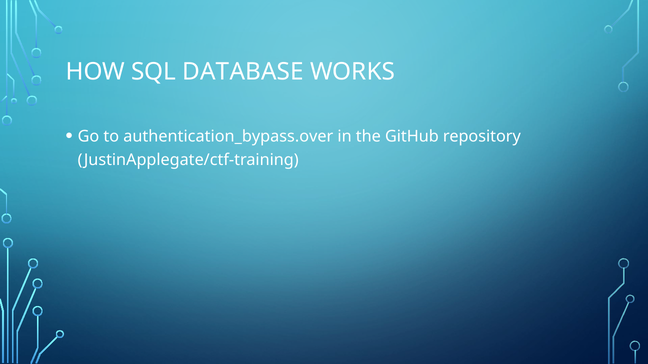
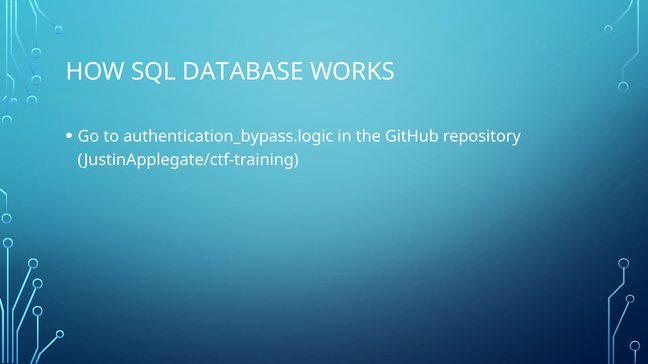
authentication_bypass.over: authentication_bypass.over -> authentication_bypass.logic
